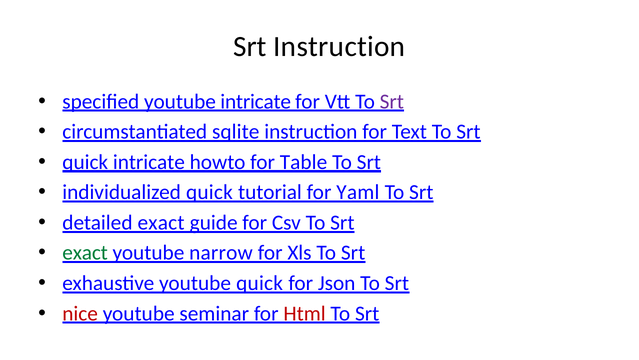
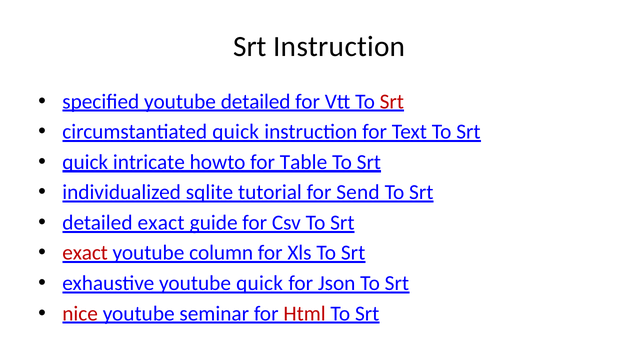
youtube intricate: intricate -> detailed
Srt at (392, 101) colour: purple -> red
circumstantiated sqlite: sqlite -> quick
individualized quick: quick -> sqlite
Yaml: Yaml -> Send
exact at (85, 253) colour: green -> red
narrow: narrow -> column
